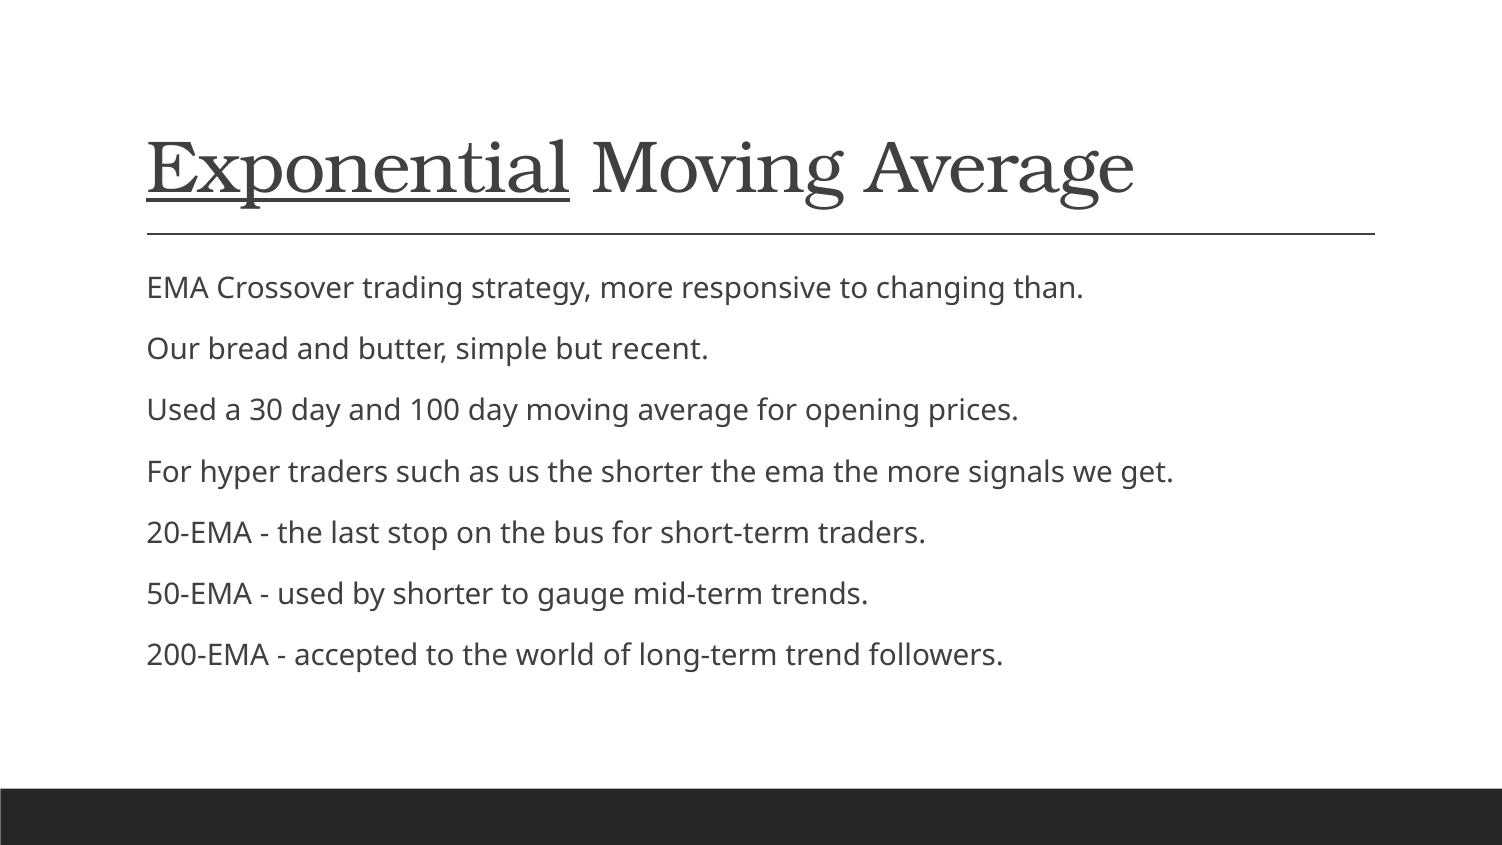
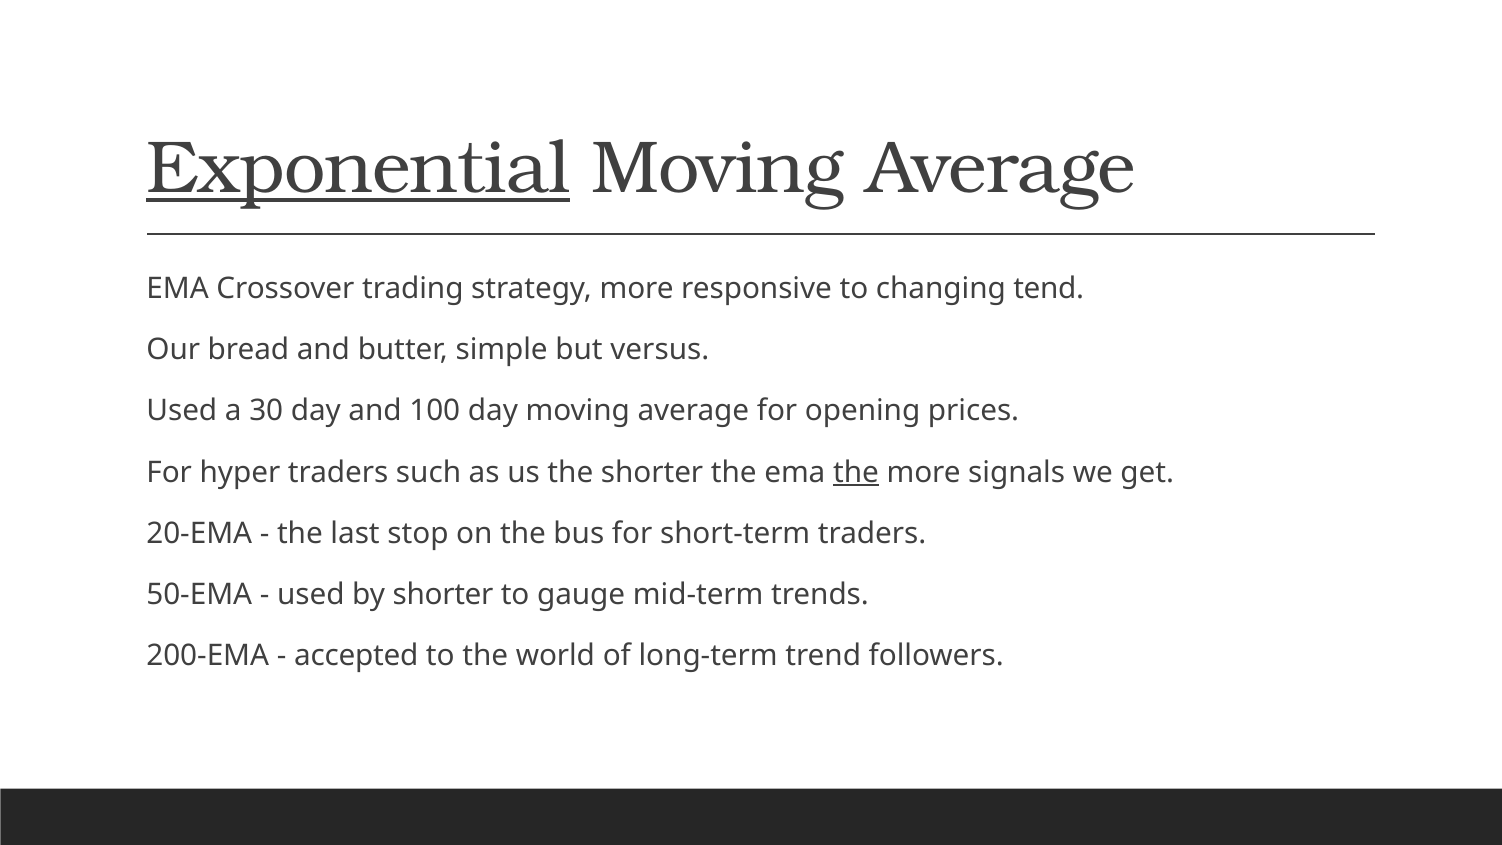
than: than -> tend
recent: recent -> versus
the at (856, 472) underline: none -> present
